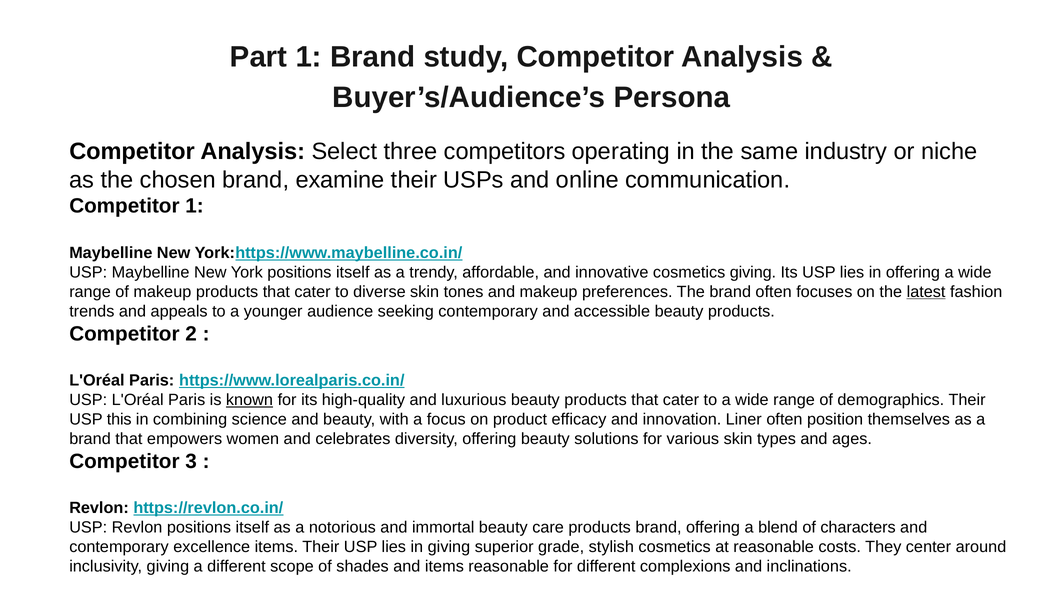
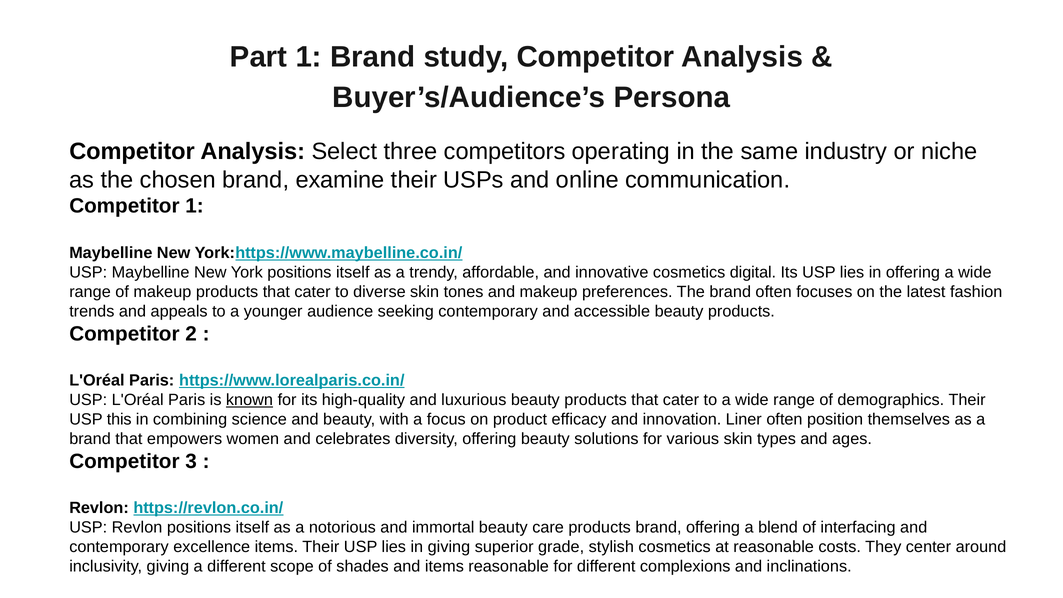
cosmetics giving: giving -> digital
latest underline: present -> none
characters: characters -> interfacing
